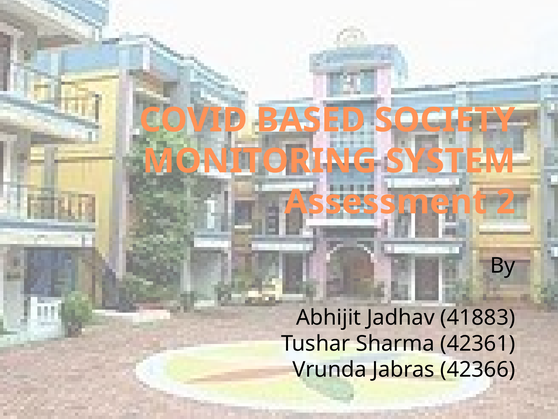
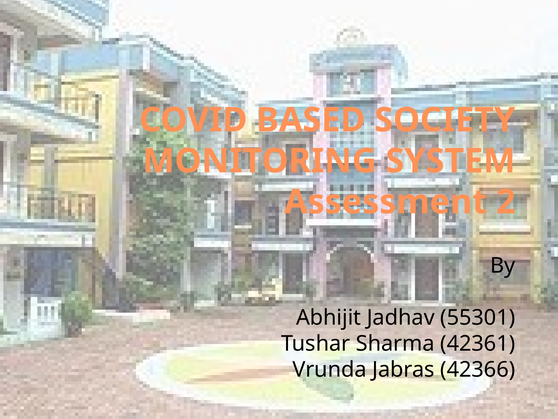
41883: 41883 -> 55301
